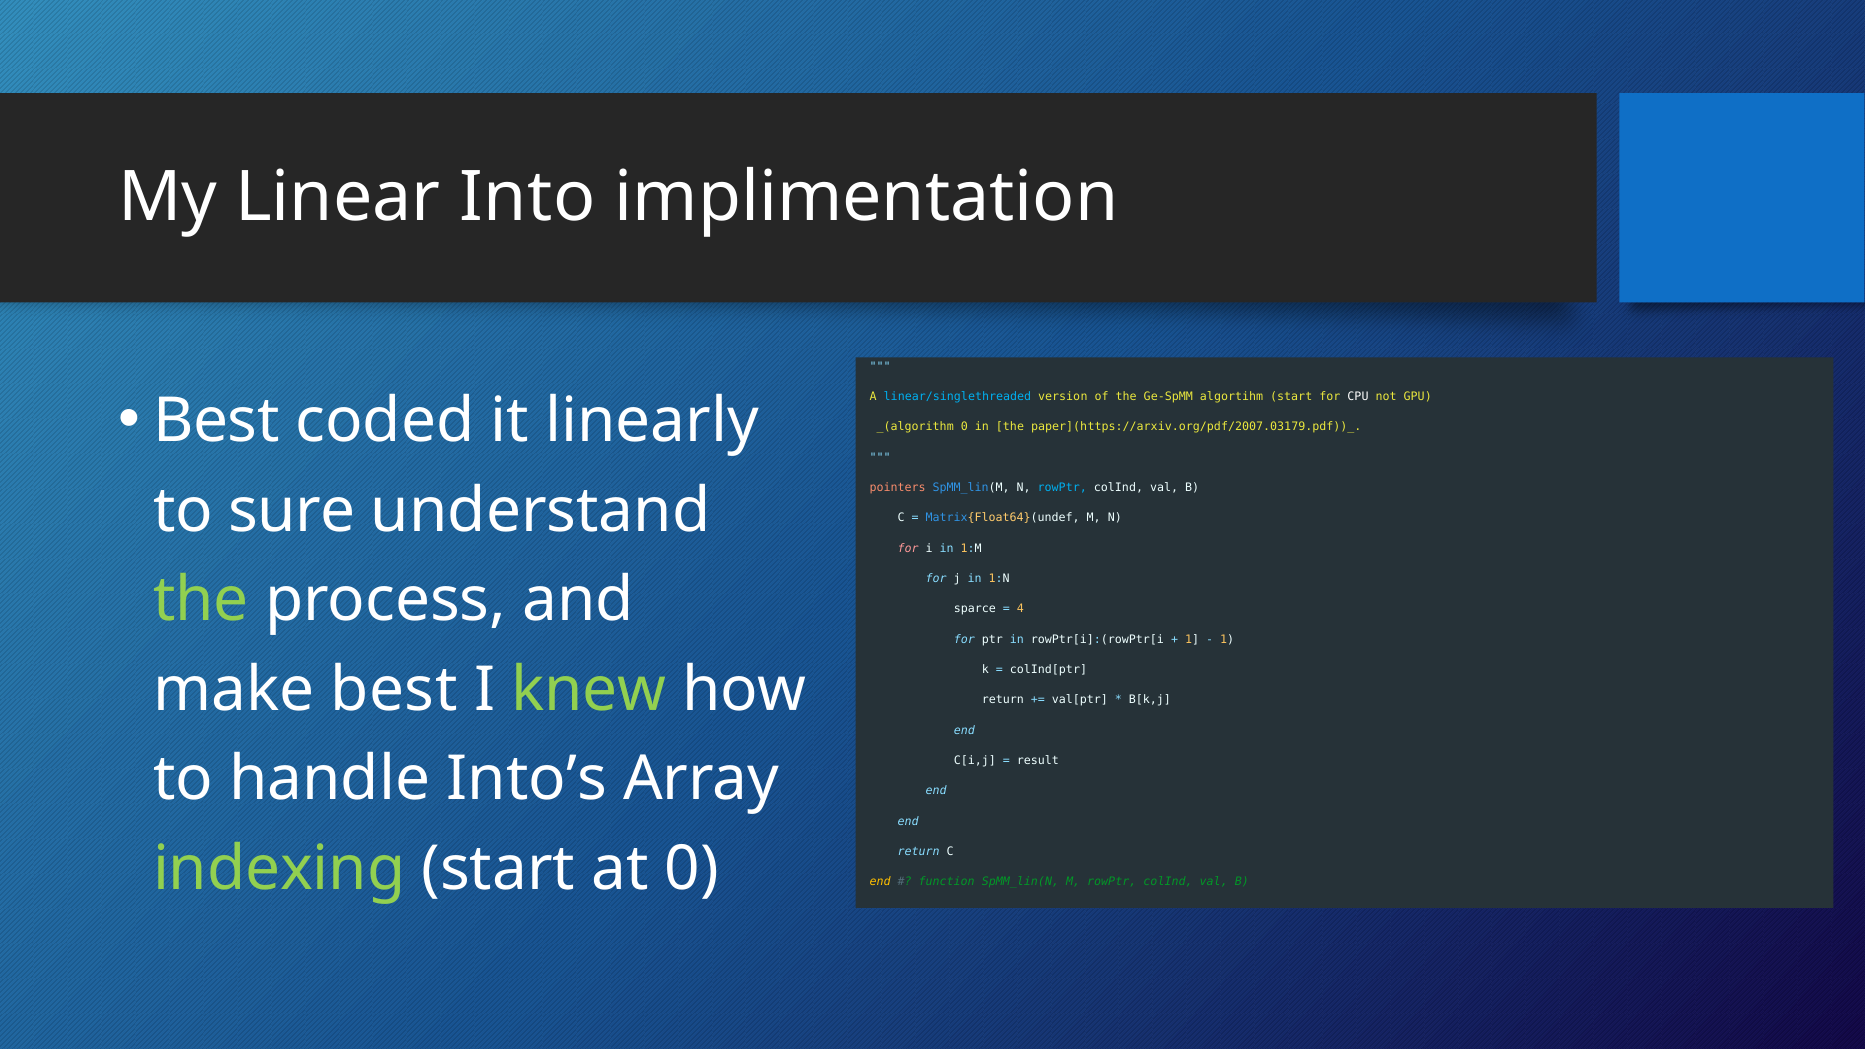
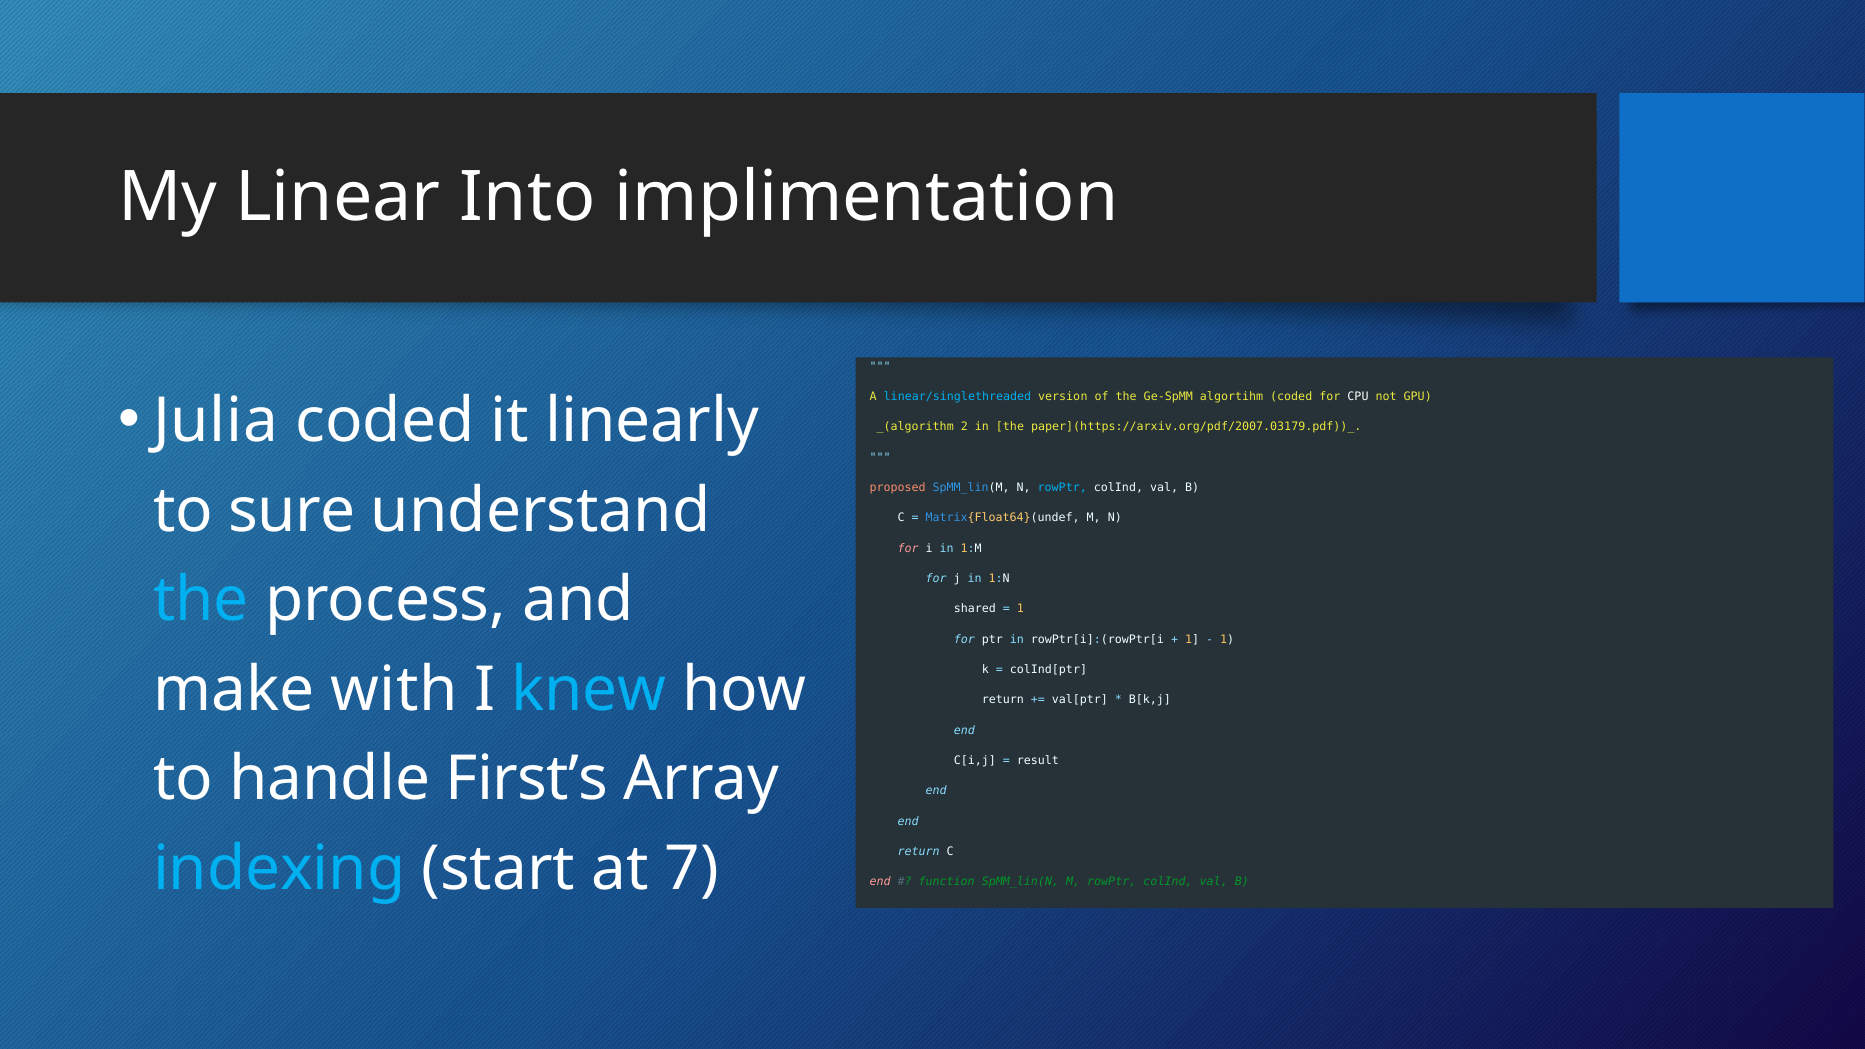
Best at (216, 421): Best -> Julia
algortihm start: start -> coded
_(algorithm 0: 0 -> 2
pointers: pointers -> proposed
the at (201, 600) colour: light green -> light blue
sparce: sparce -> shared
4 at (1020, 609): 4 -> 1
make best: best -> with
knew colour: light green -> light blue
Into’s: Into’s -> First’s
indexing colour: light green -> light blue
at 0: 0 -> 7
end at (880, 882) colour: yellow -> pink
